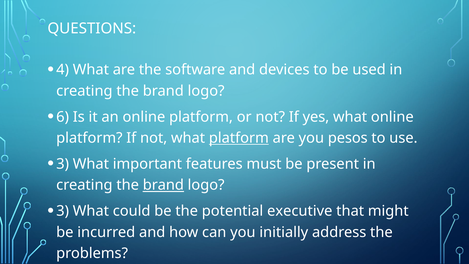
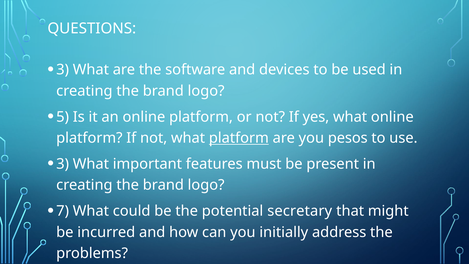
4 at (63, 70): 4 -> 3
6: 6 -> 5
brand at (163, 185) underline: present -> none
3 at (63, 211): 3 -> 7
executive: executive -> secretary
